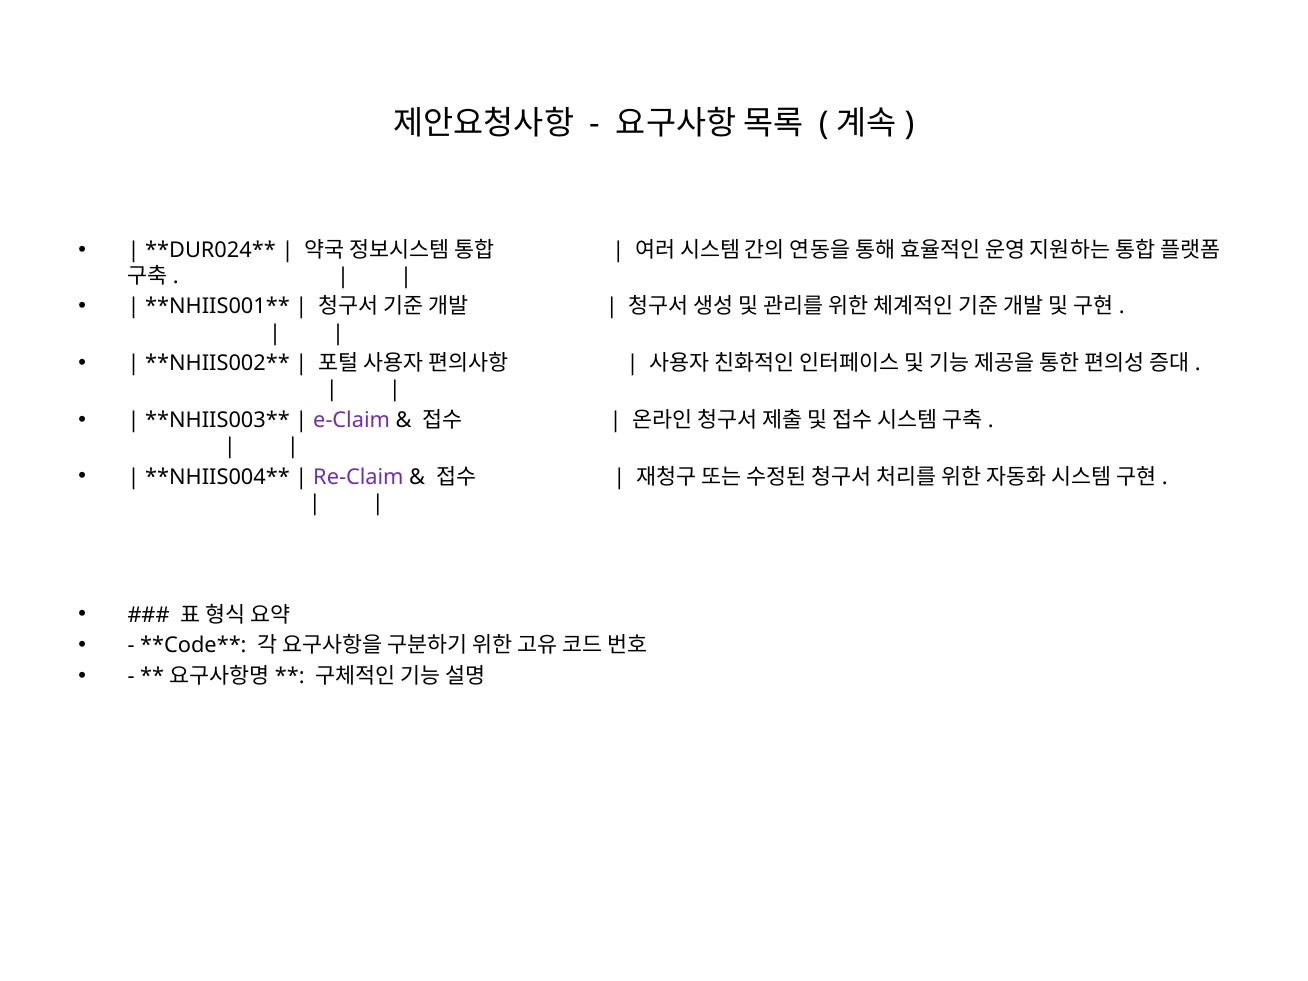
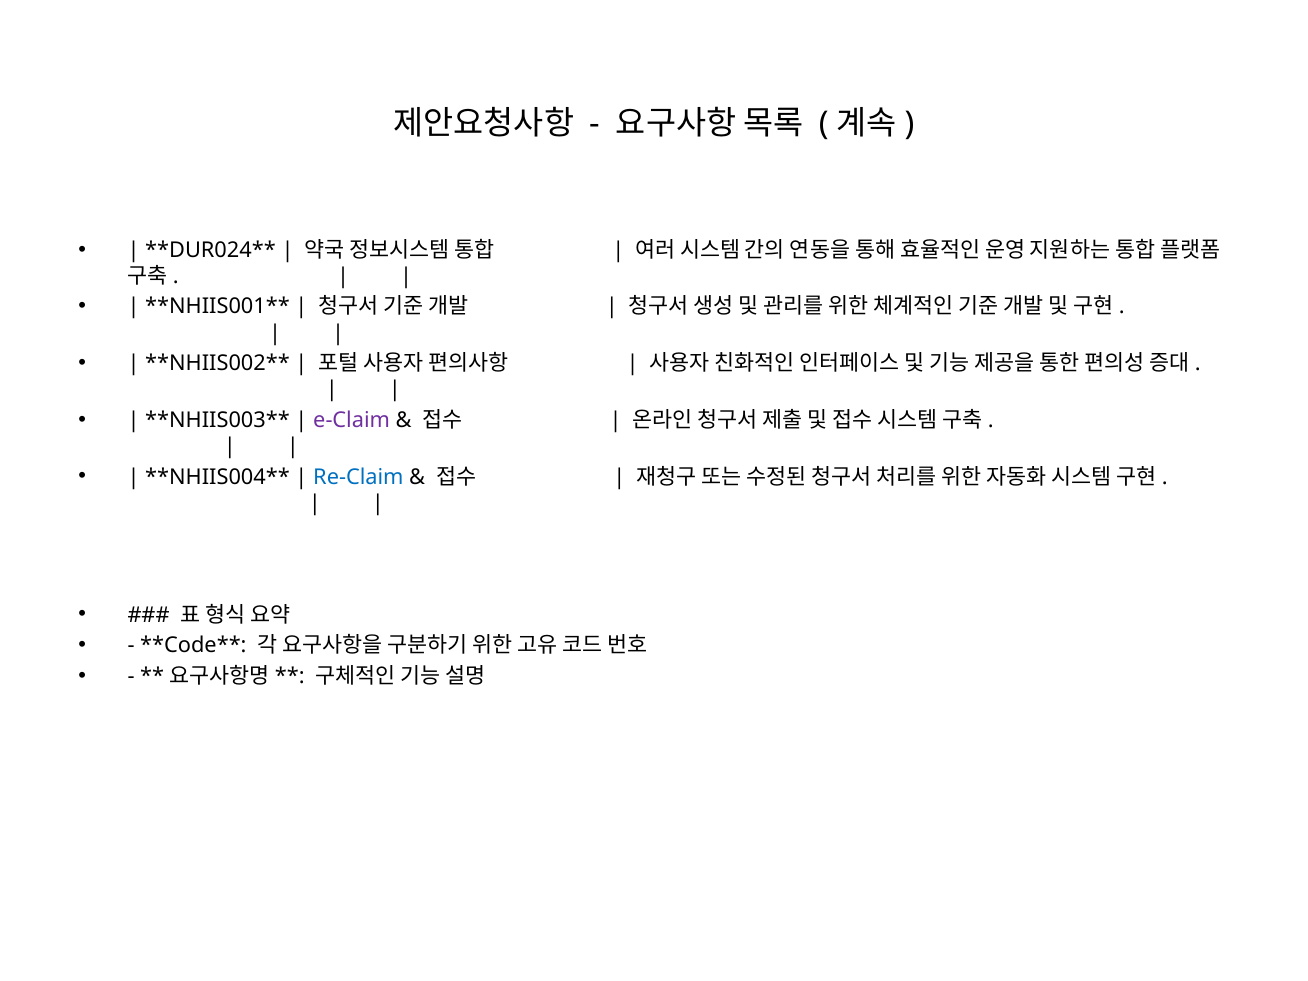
Re-Claim colour: purple -> blue
